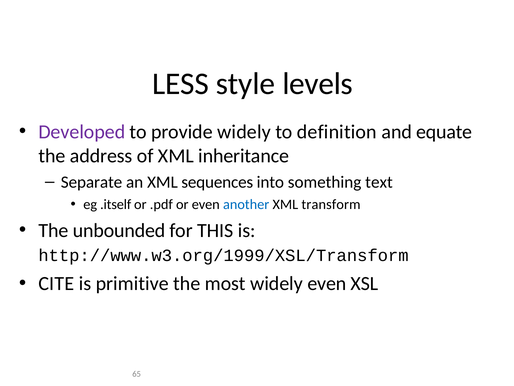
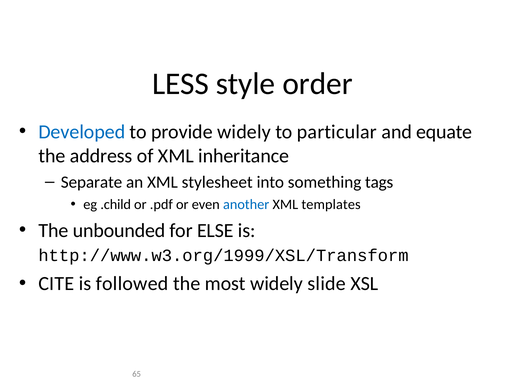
levels: levels -> order
Developed colour: purple -> blue
definition: definition -> particular
sequences: sequences -> stylesheet
text: text -> tags
.itself: .itself -> .child
transform: transform -> templates
THIS: THIS -> ELSE
primitive: primitive -> followed
widely even: even -> slide
